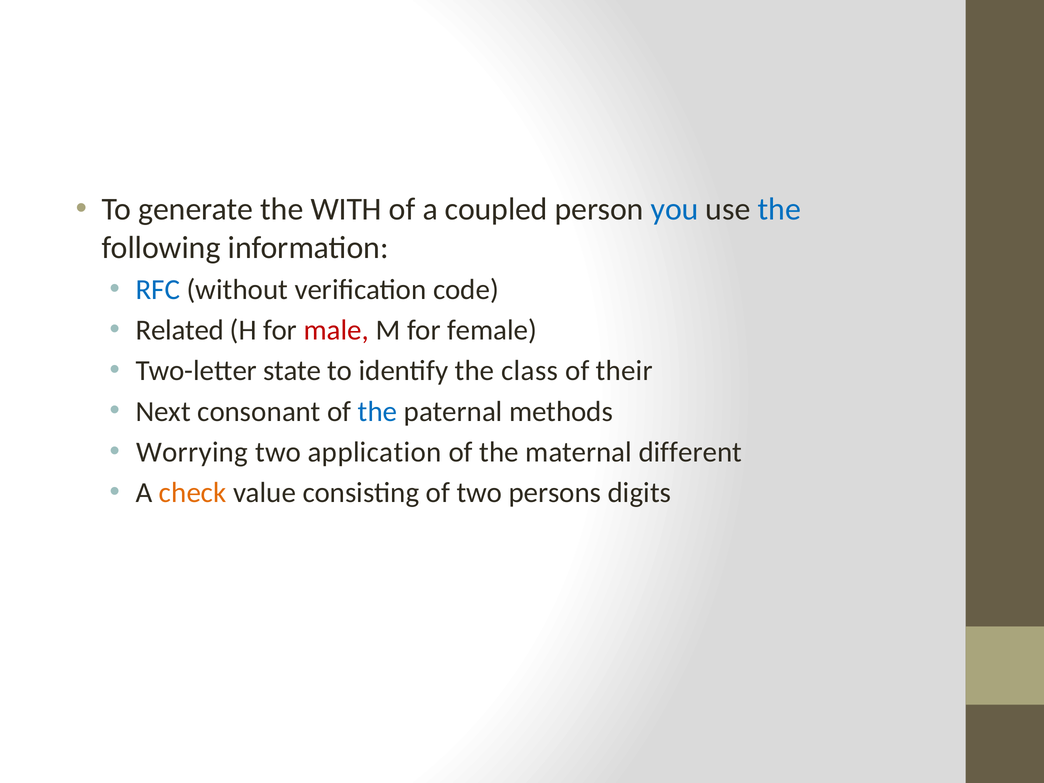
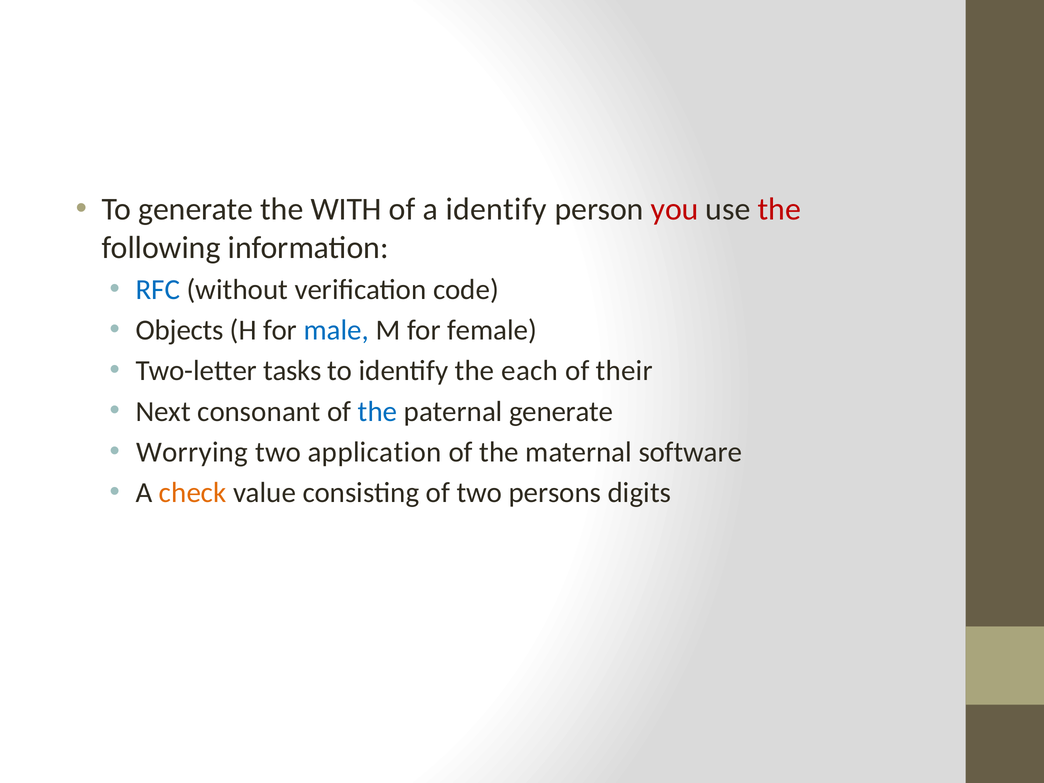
a coupled: coupled -> identify
you colour: blue -> red
the at (779, 209) colour: blue -> red
Related: Related -> Objects
male colour: red -> blue
state: state -> tasks
class: class -> each
paternal methods: methods -> generate
different: different -> software
